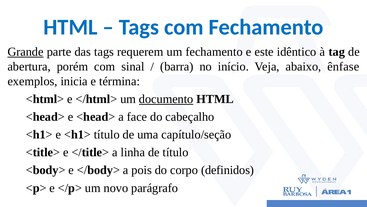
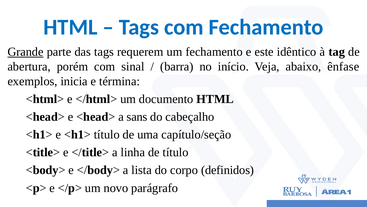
documento underline: present -> none
face: face -> sans
pois: pois -> lista
